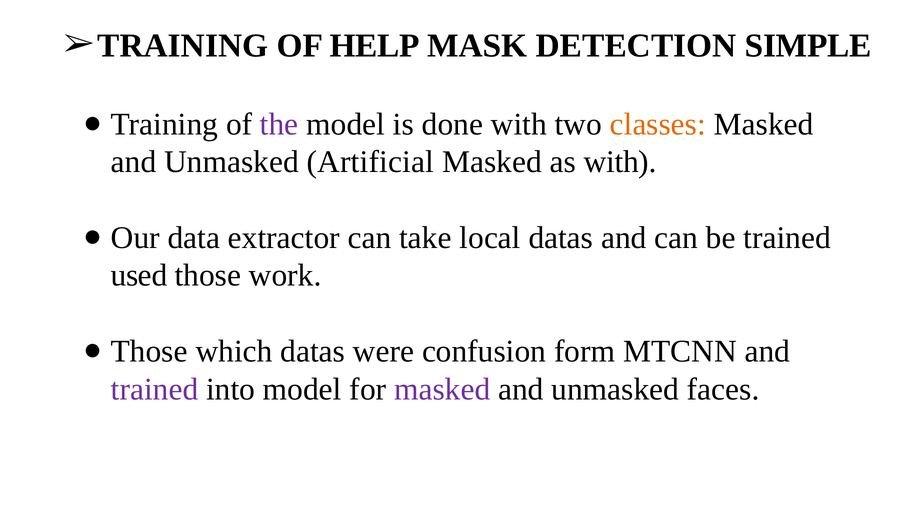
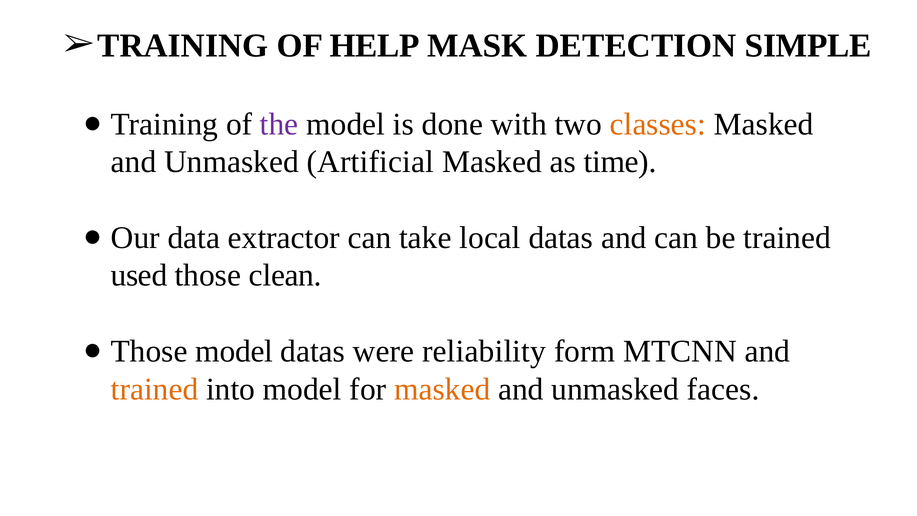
as with: with -> time
work: work -> clean
Those which: which -> model
confusion: confusion -> reliability
trained at (155, 389) colour: purple -> orange
masked at (442, 389) colour: purple -> orange
